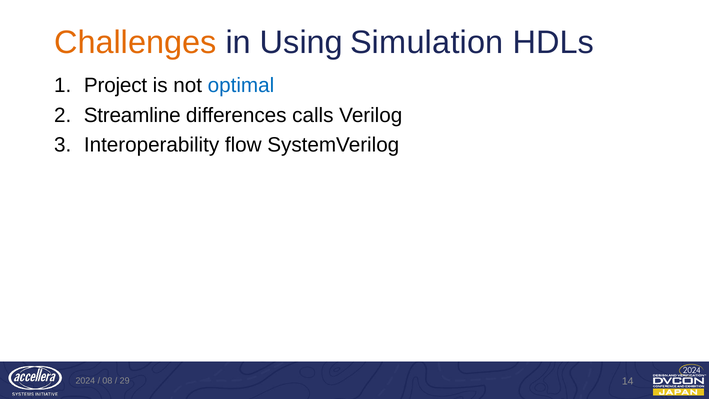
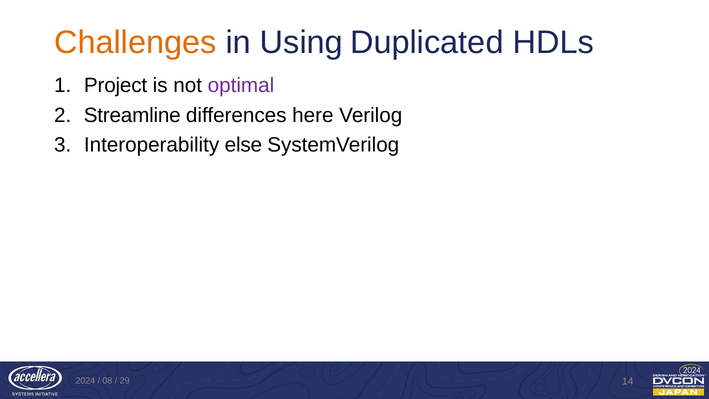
Simulation: Simulation -> Duplicated
optimal colour: blue -> purple
calls: calls -> here
flow: flow -> else
